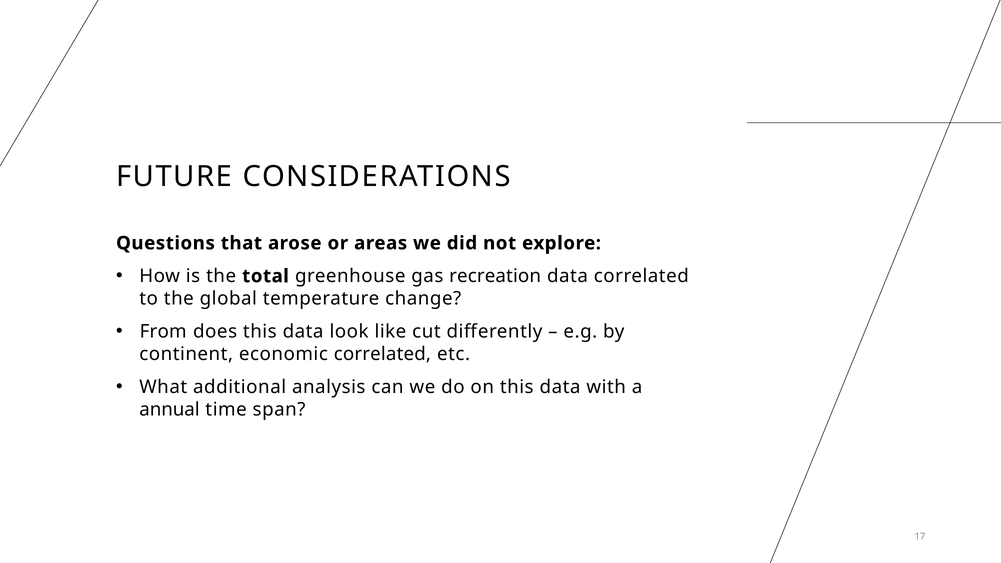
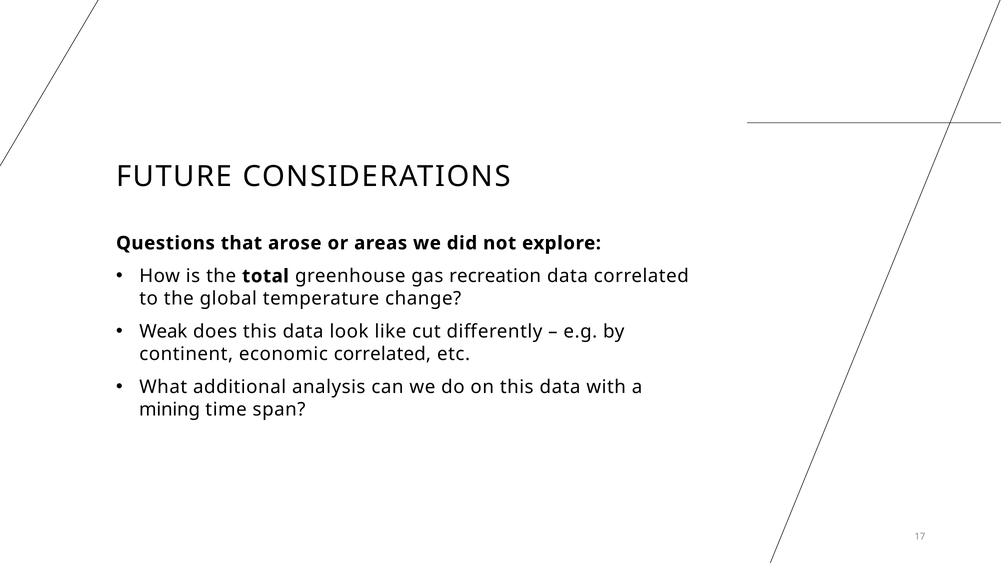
From: From -> Weak
annual: annual -> mining
